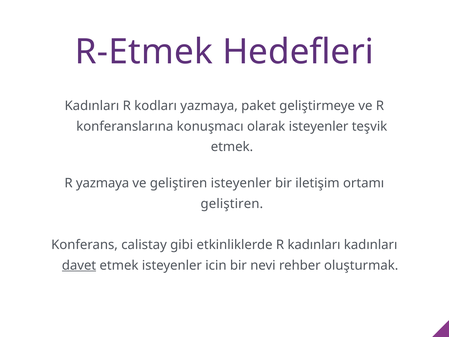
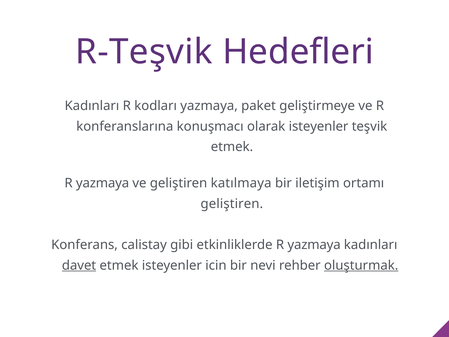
R-Etmek: R-Etmek -> R-Teşvik
geliştiren isteyenler: isteyenler -> katılmaya
etkinliklerde R kadınları: kadınları -> yazmaya
oluşturmak underline: none -> present
